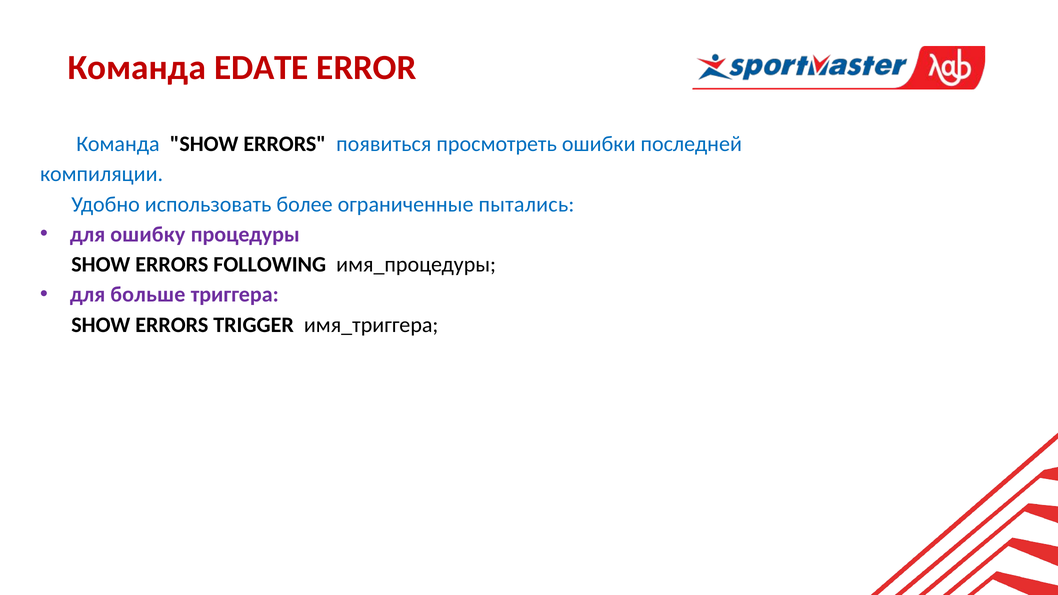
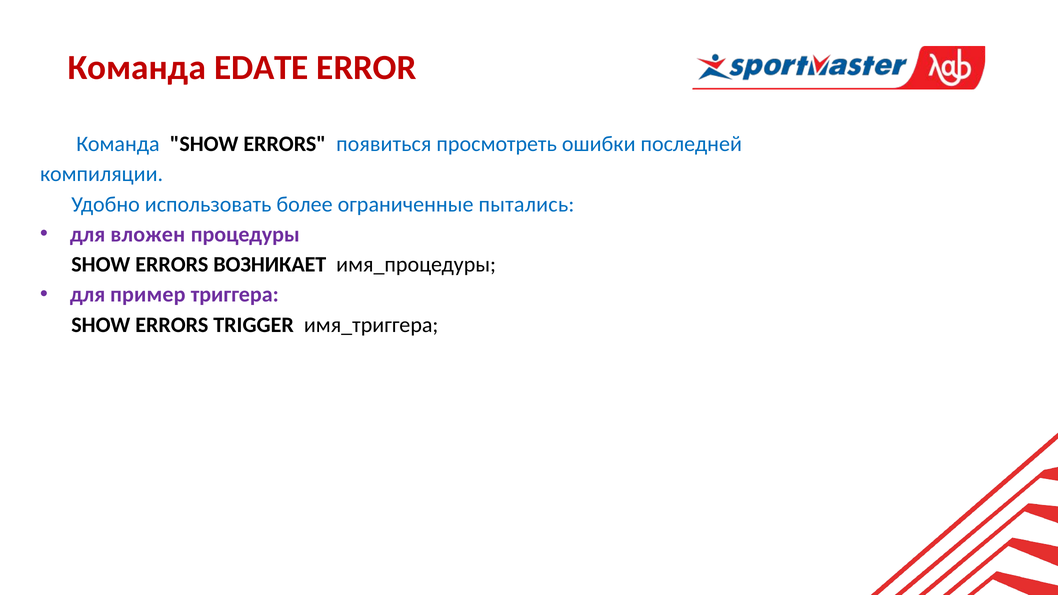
ошибку: ошибку -> вложен
FOLLOWING: FOLLOWING -> ВОЗНИКАЕТ
больше: больше -> пример
